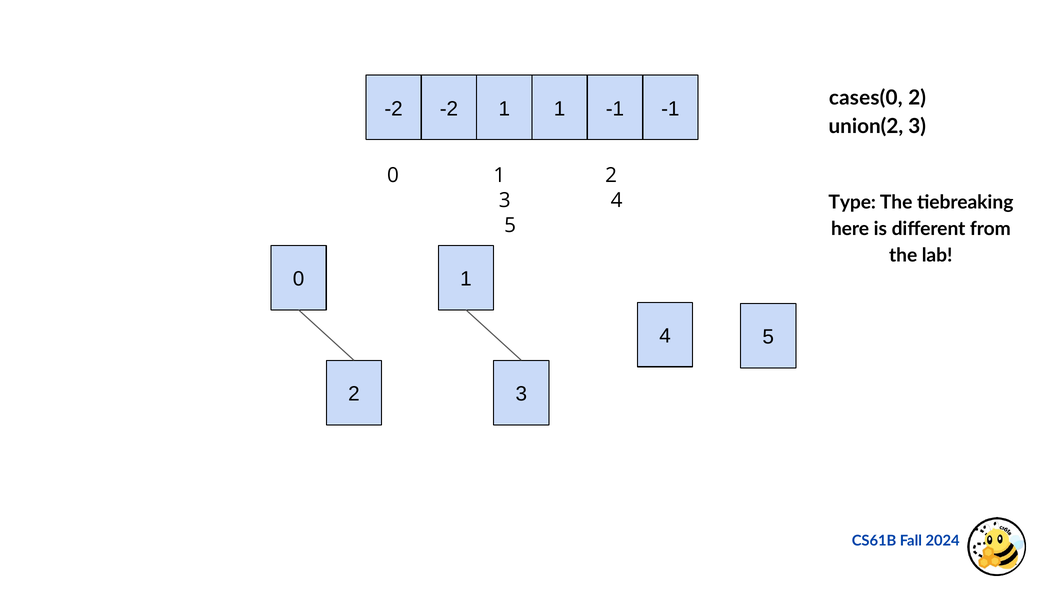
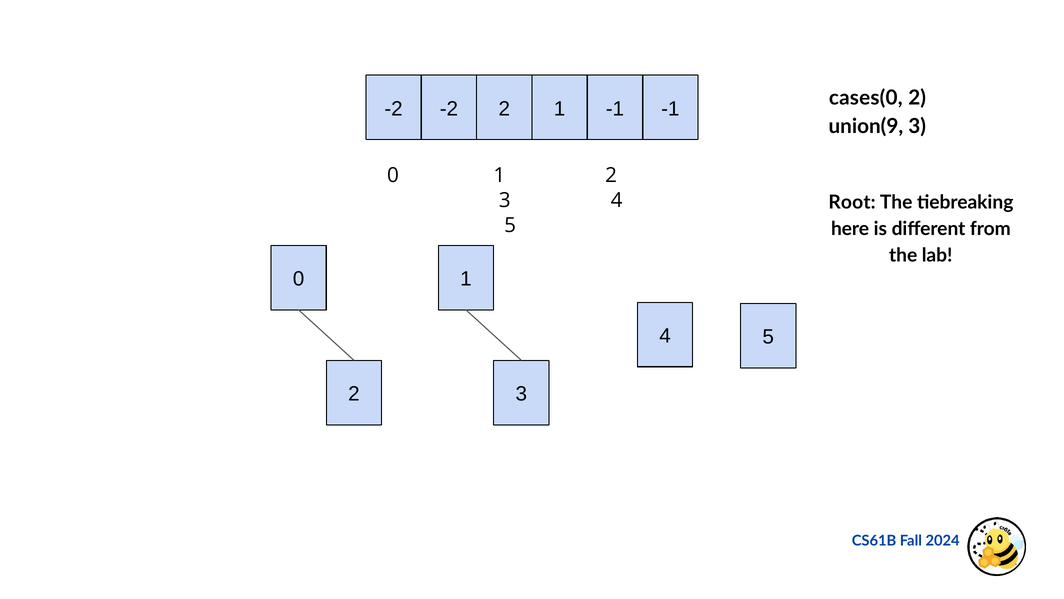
-2 1: 1 -> 2
union(2: union(2 -> union(9
Type: Type -> Root
